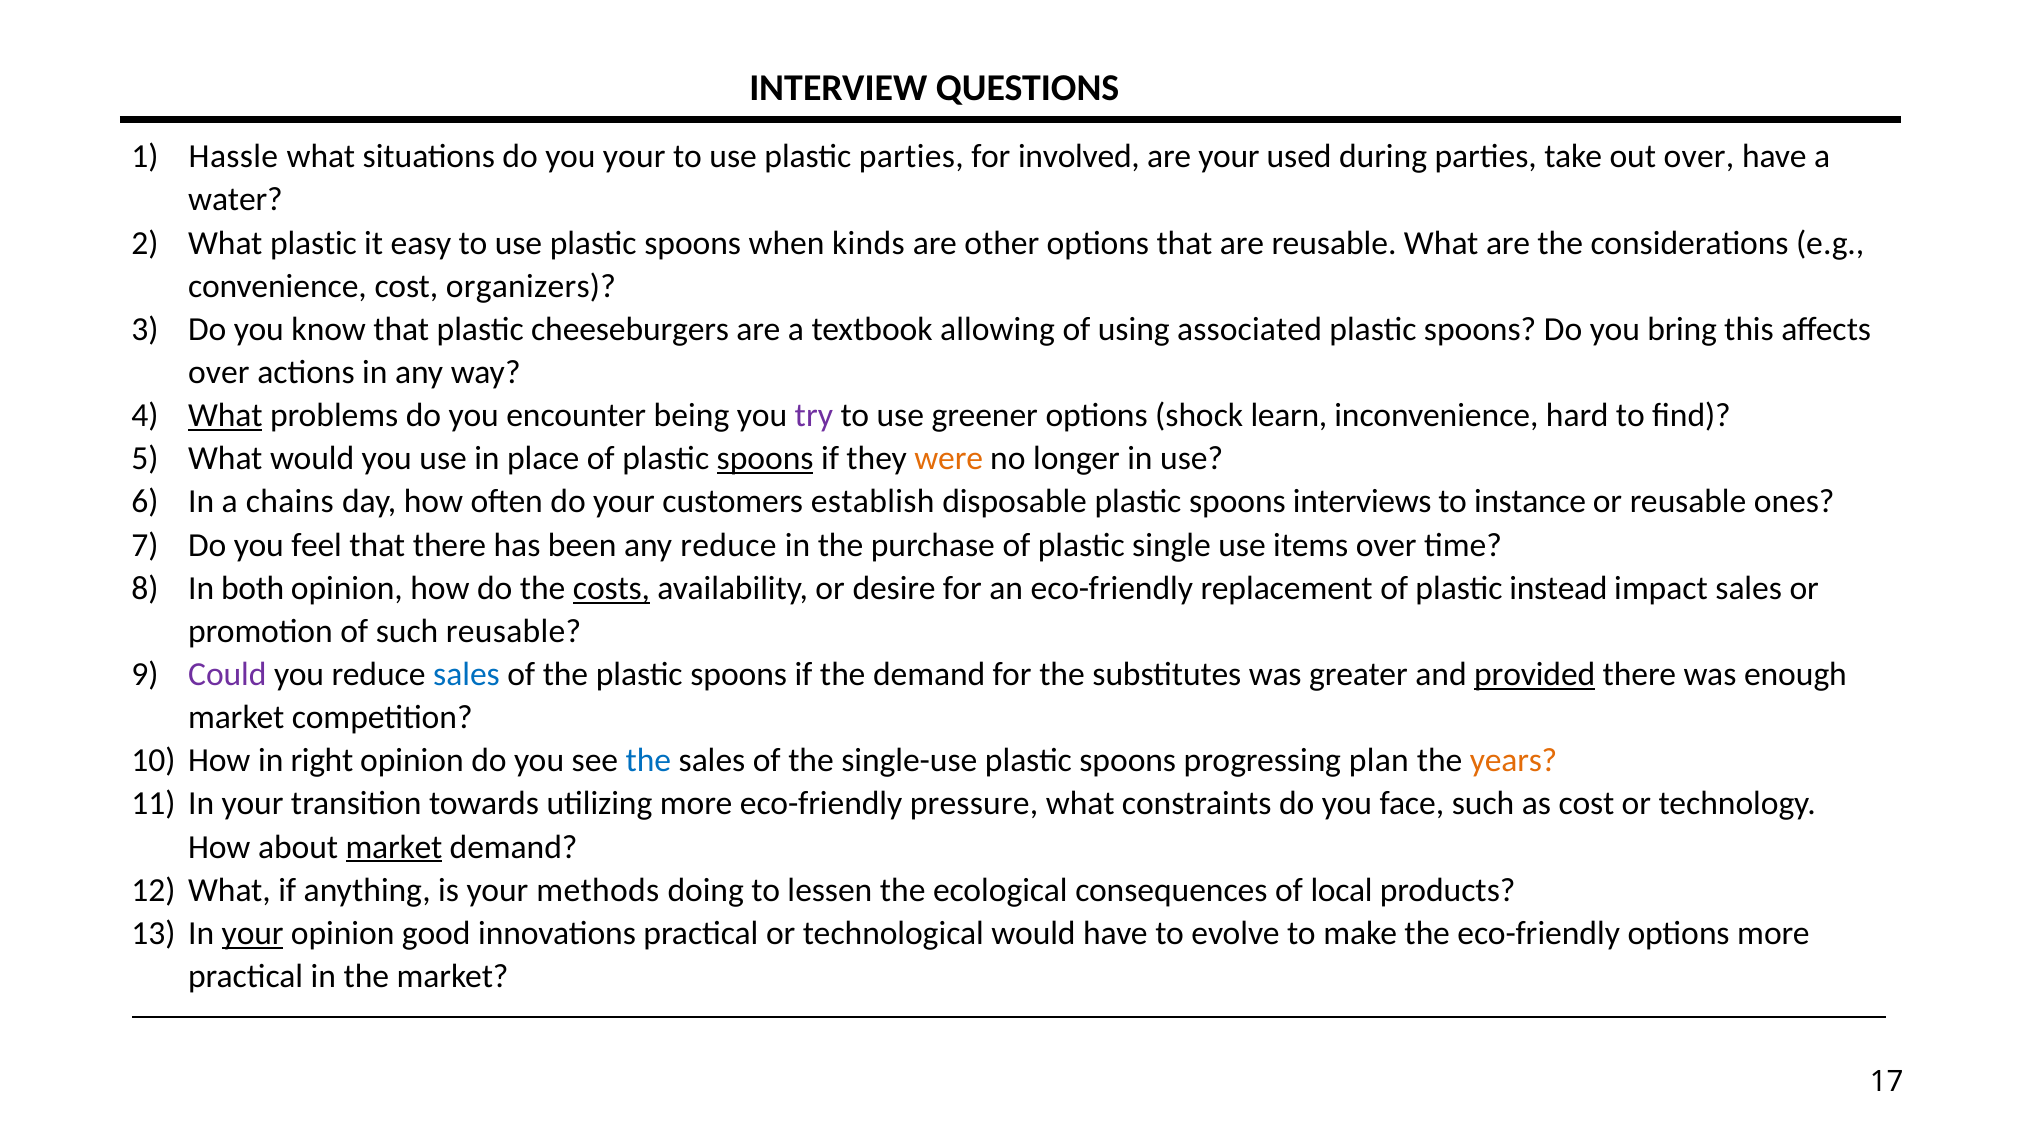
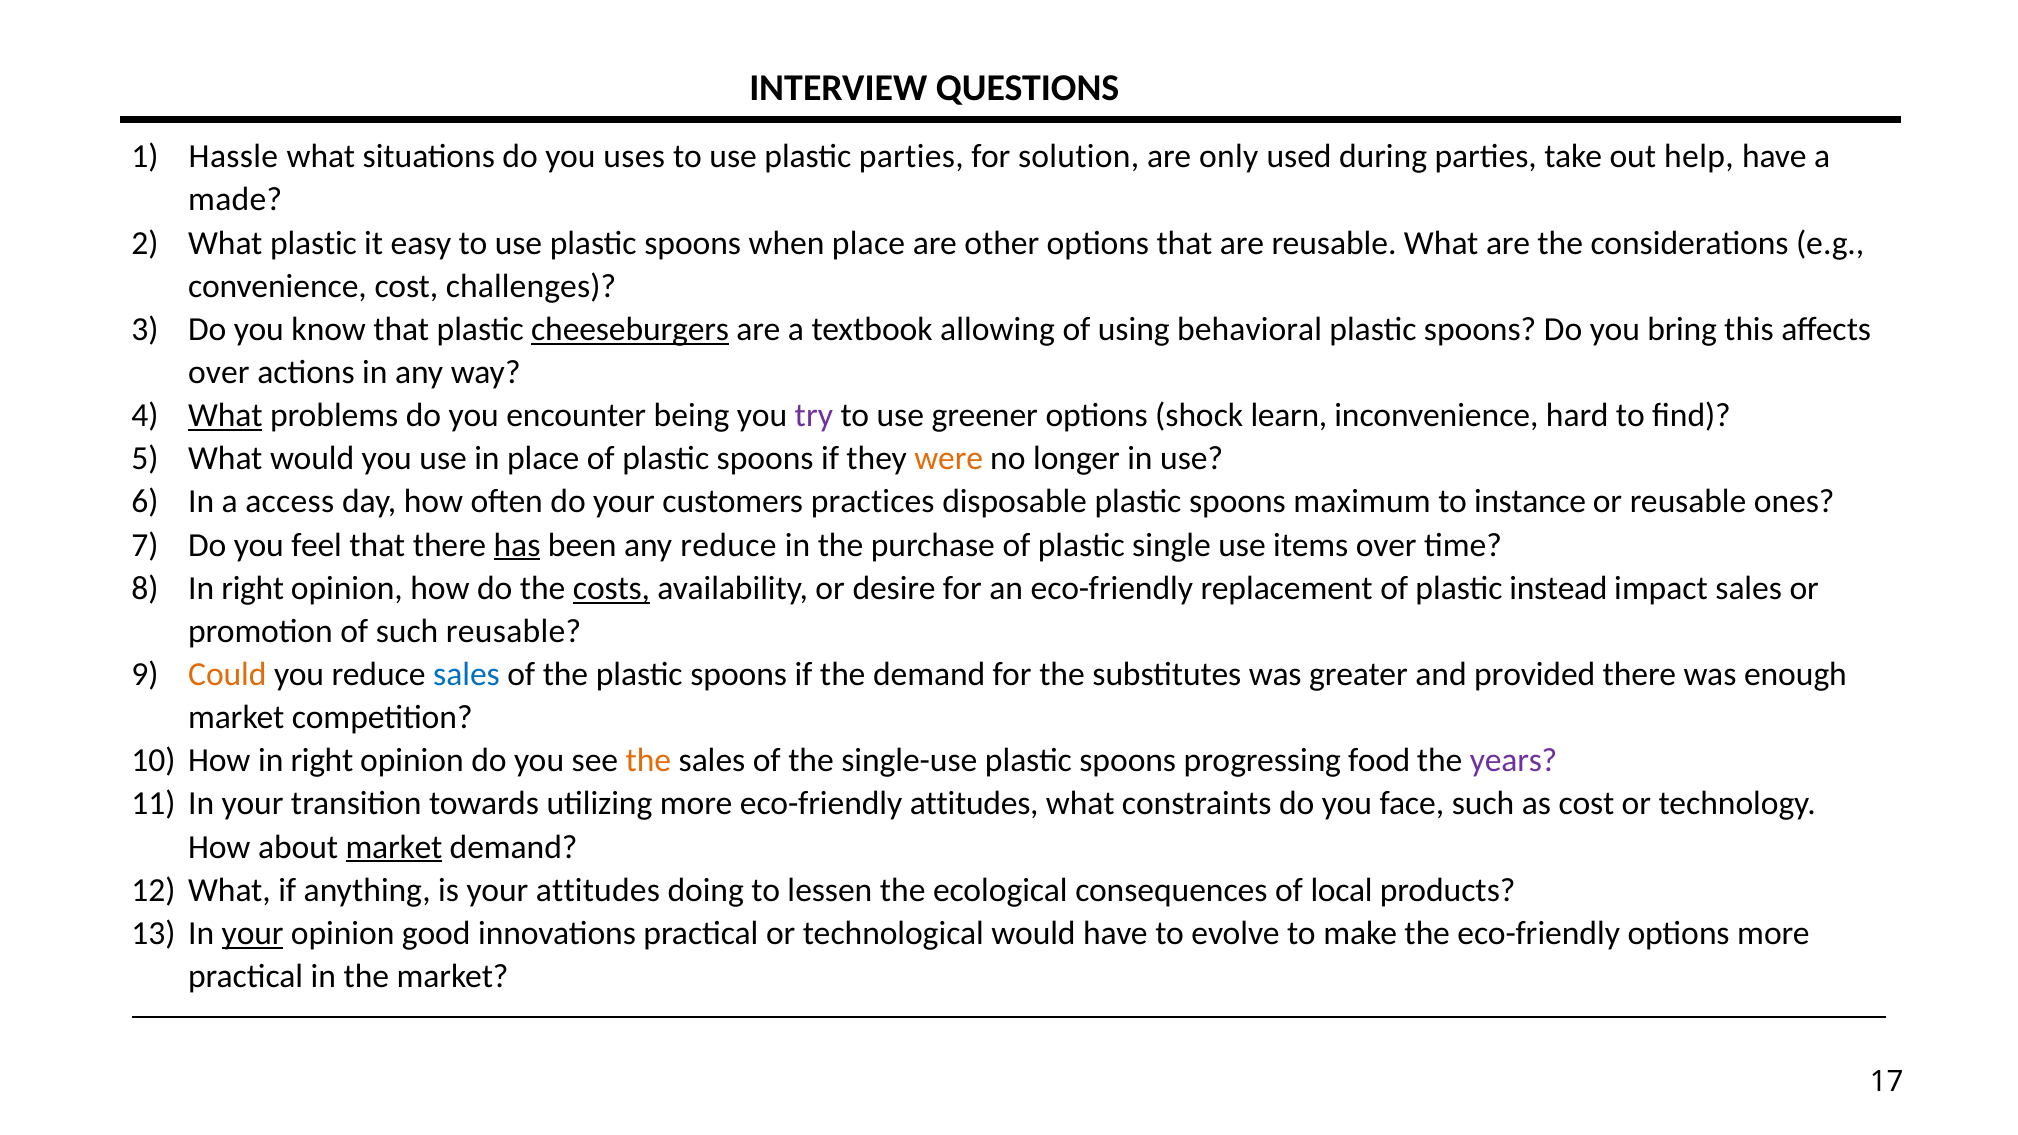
you your: your -> uses
involved: involved -> solution
are your: your -> only
out over: over -> help
water: water -> made
when kinds: kinds -> place
organizers: organizers -> challenges
cheeseburgers underline: none -> present
associated: associated -> behavioral
spoons at (765, 459) underline: present -> none
chains: chains -> access
establish: establish -> practices
interviews: interviews -> maximum
has underline: none -> present
both at (253, 588): both -> right
Could colour: purple -> orange
provided underline: present -> none
the at (648, 761) colour: blue -> orange
plan: plan -> food
years colour: orange -> purple
eco-friendly pressure: pressure -> attitudes
your methods: methods -> attitudes
